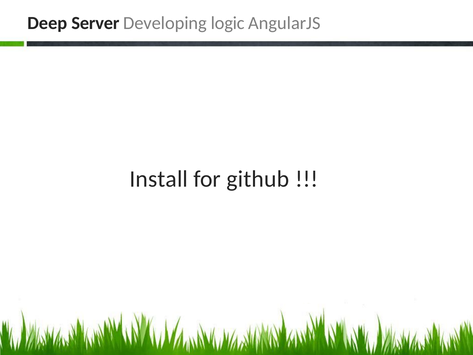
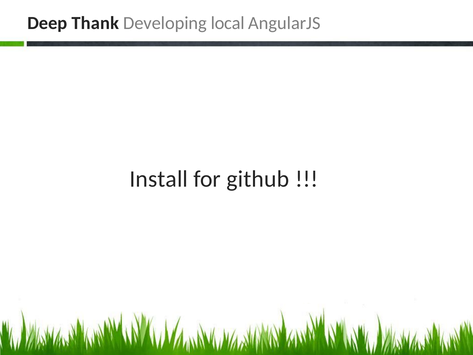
Server: Server -> Thank
logic: logic -> local
